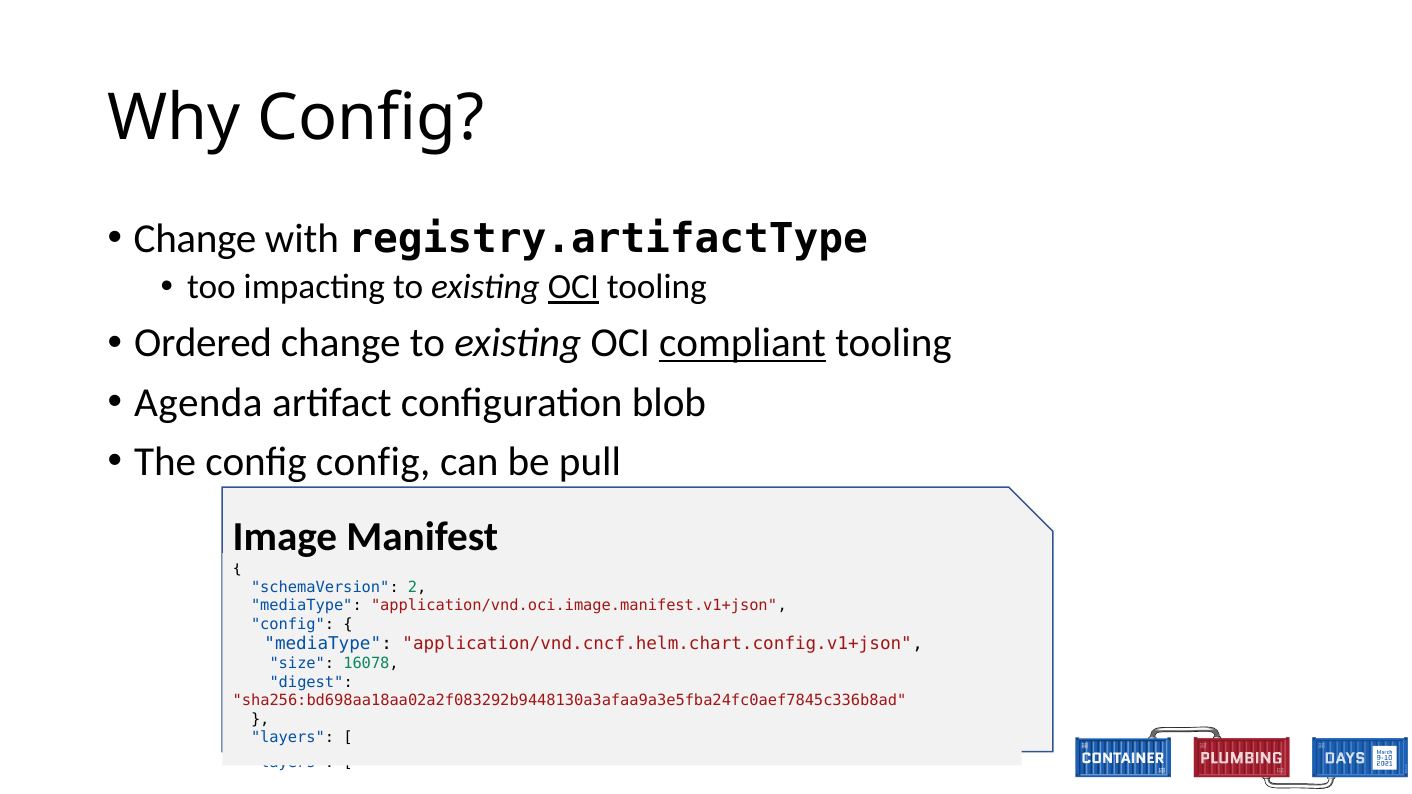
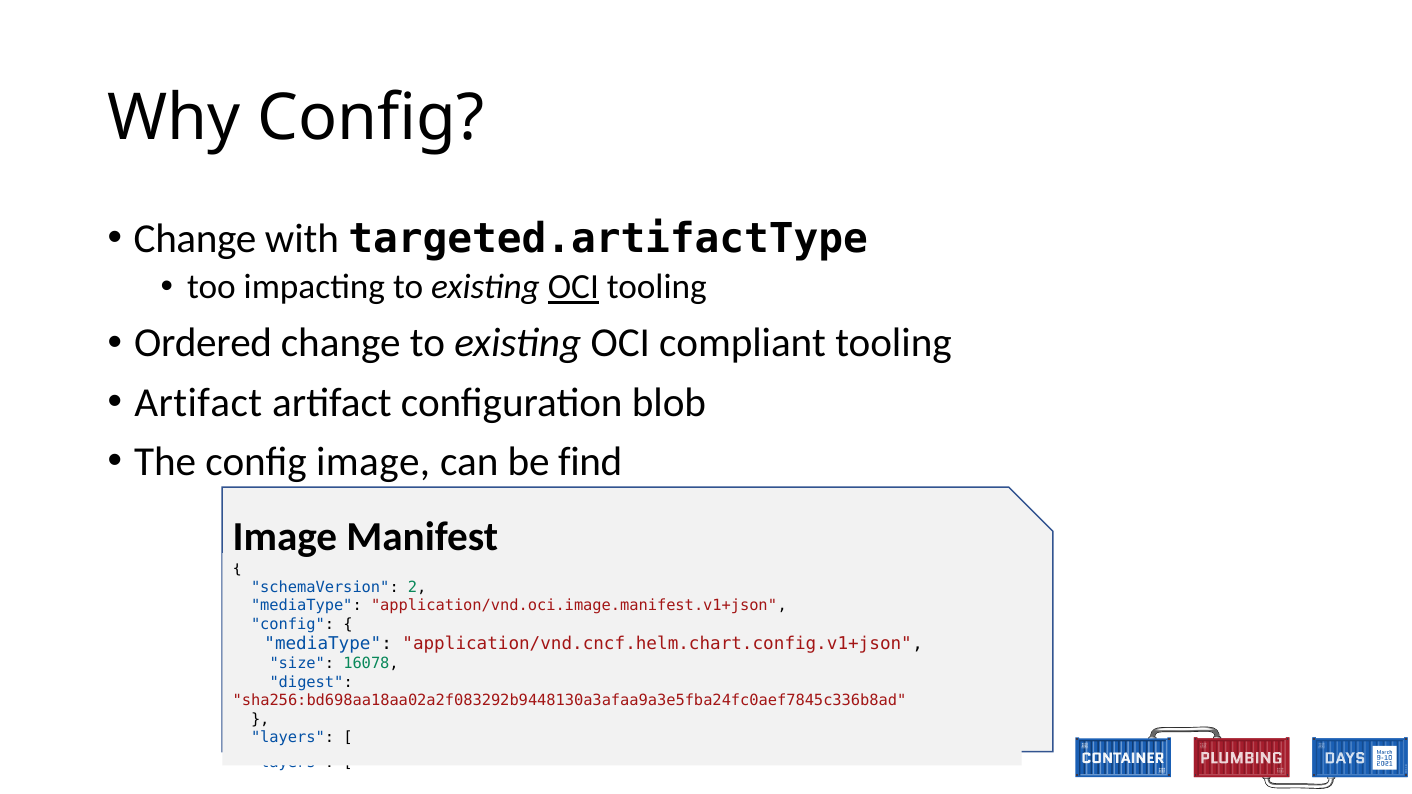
registry.artifactType: registry.artifactType -> targeted.artifactType
compliant underline: present -> none
Agenda at (198, 403): Agenda -> Artifact
config config: config -> image
pull: pull -> find
